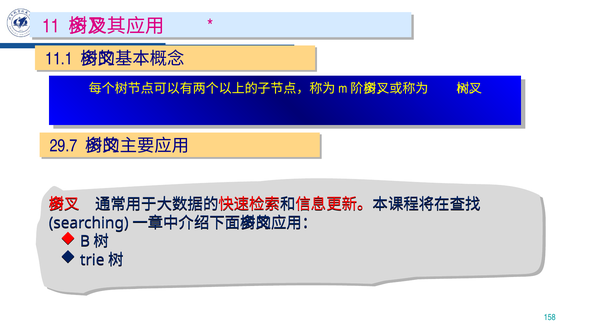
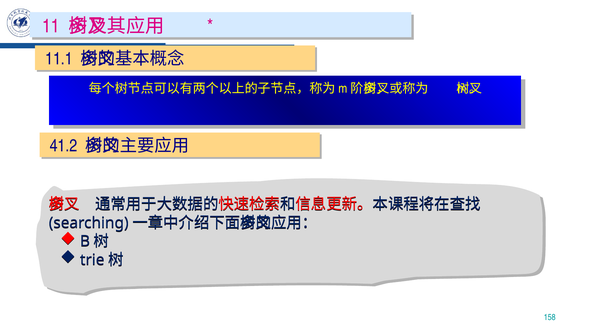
29.7: 29.7 -> 41.2
